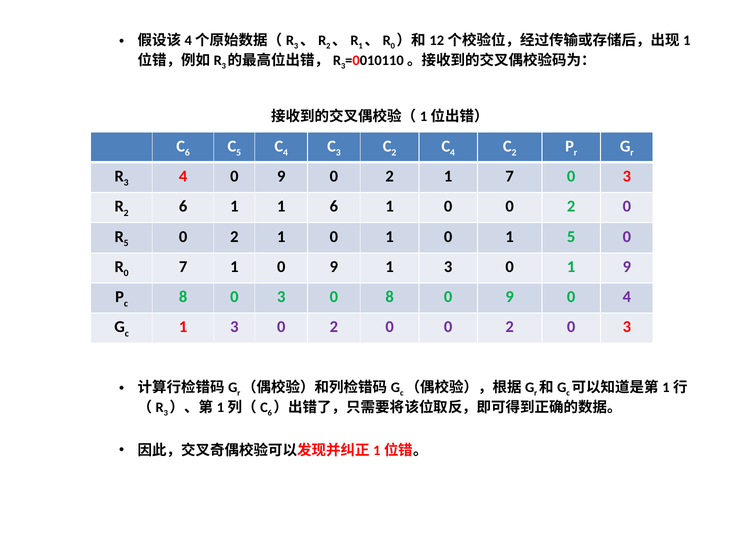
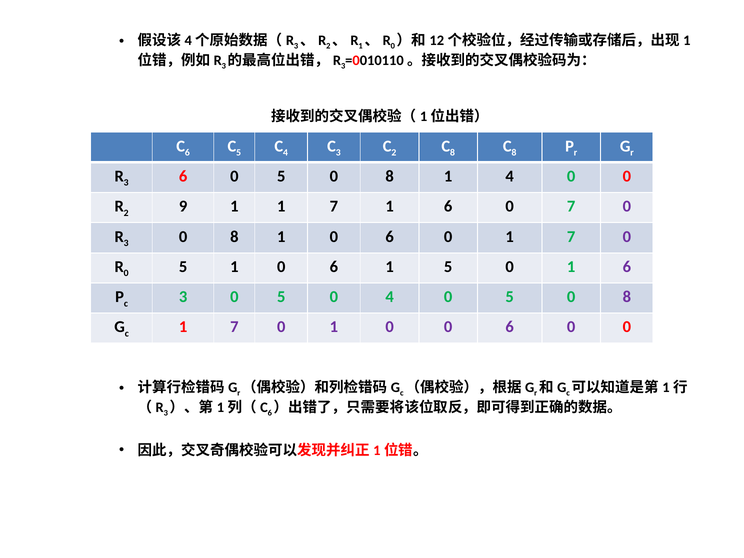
4 at (452, 153): 4 -> 8
2 at (514, 153): 2 -> 8
4 at (183, 176): 4 -> 6
9 at (281, 176): 9 -> 5
2 at (390, 176): 2 -> 8
1 7: 7 -> 4
3 at (627, 176): 3 -> 0
6 at (183, 207): 6 -> 9
1 1 6: 6 -> 7
0 at (448, 207): 0 -> 6
2 at (571, 207): 2 -> 7
5 at (126, 243): 5 -> 3
2 at (234, 237): 2 -> 8
1 at (390, 237): 1 -> 6
0 1 5: 5 -> 7
7 at (183, 267): 7 -> 5
9 at (334, 267): 9 -> 6
3 at (448, 267): 3 -> 5
0 1 9: 9 -> 6
8 at (183, 297): 8 -> 3
3 at (281, 297): 3 -> 5
0 8: 8 -> 4
9 at (510, 297): 9 -> 5
4 at (627, 297): 4 -> 8
3 at (234, 327): 3 -> 7
2 at (334, 327): 2 -> 1
2 at (510, 327): 2 -> 6
3 at (627, 327): 3 -> 0
